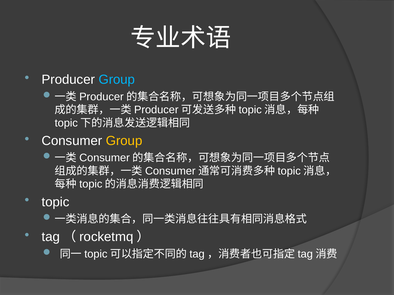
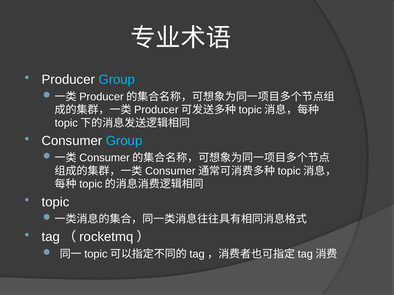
Group at (124, 141) colour: yellow -> light blue
